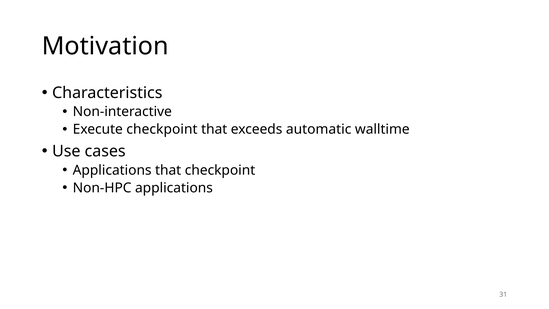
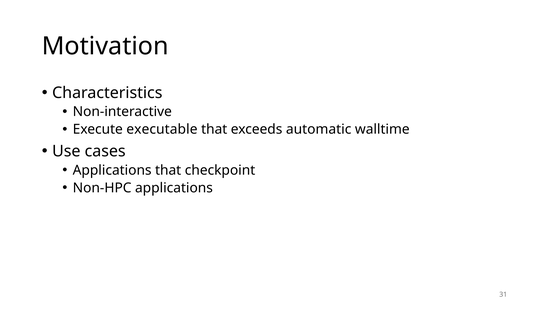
Execute checkpoint: checkpoint -> executable
